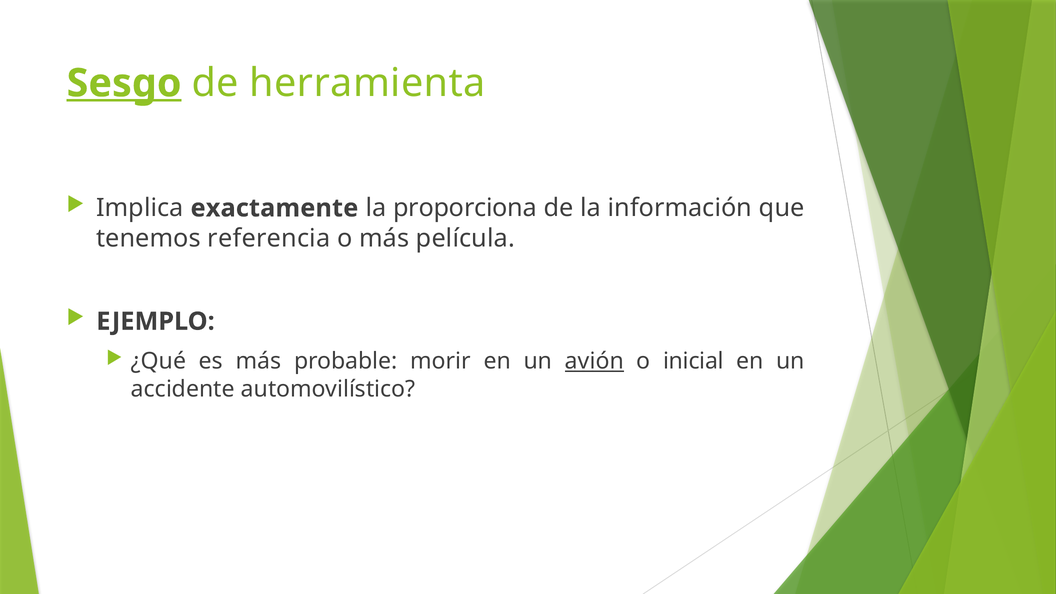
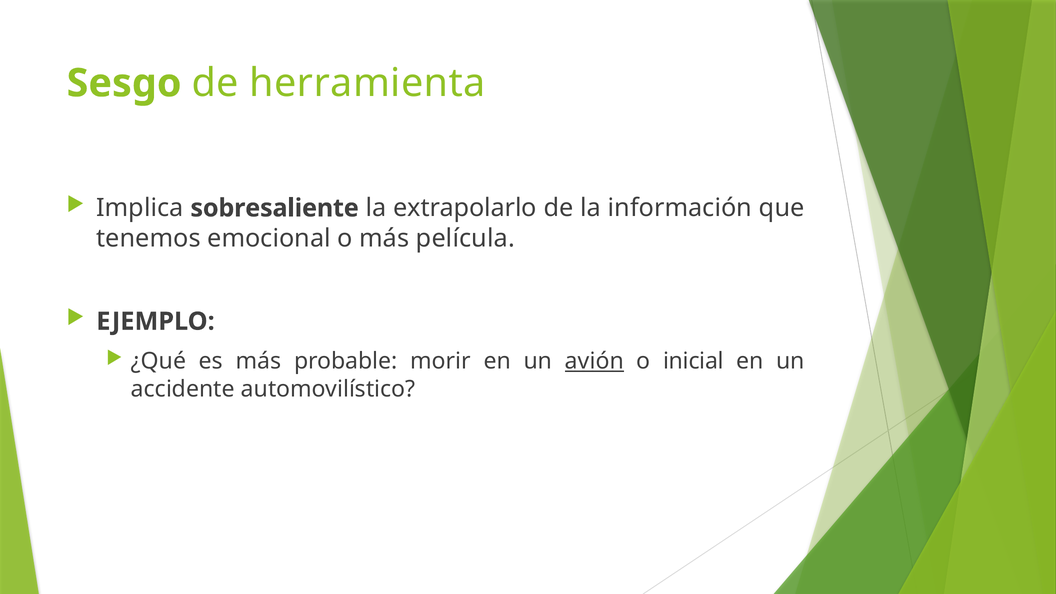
Sesgo underline: present -> none
exactamente: exactamente -> sobresaliente
proporciona: proporciona -> extrapolarlo
referencia: referencia -> emocional
